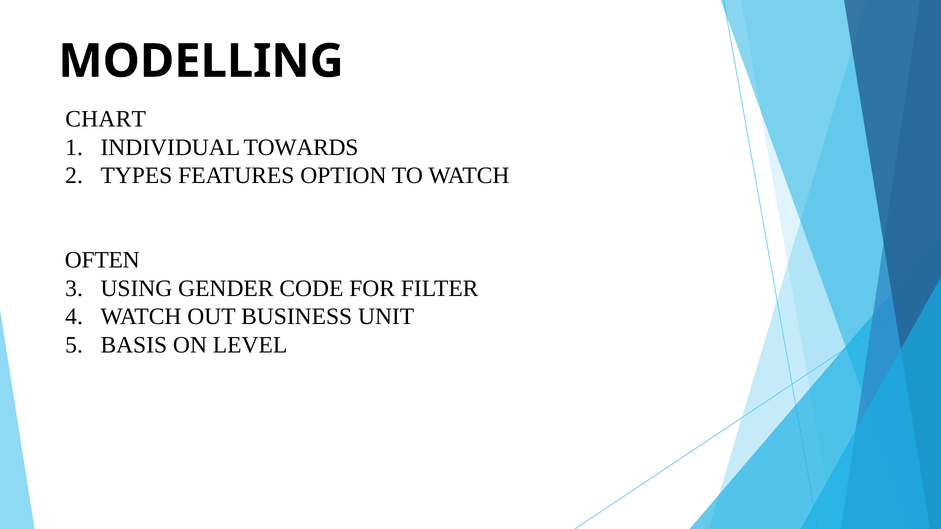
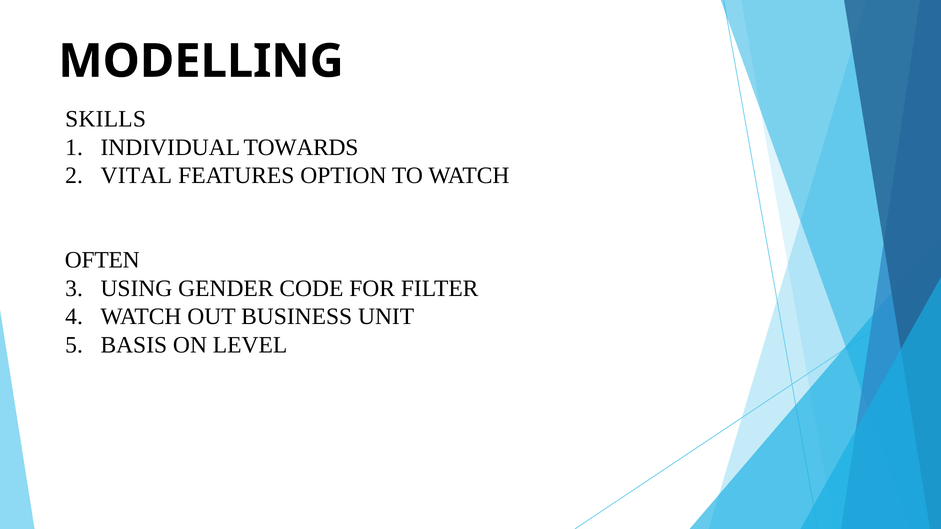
CHART: CHART -> SKILLS
TYPES: TYPES -> VITAL
